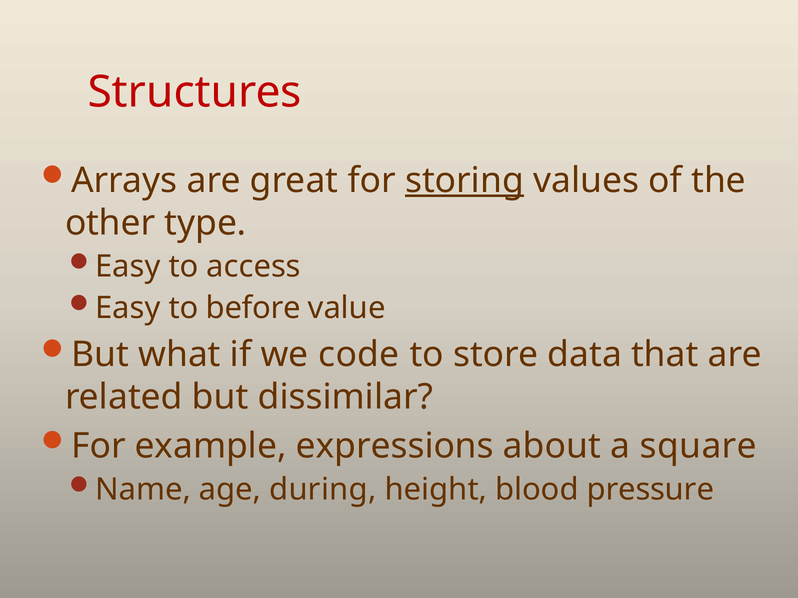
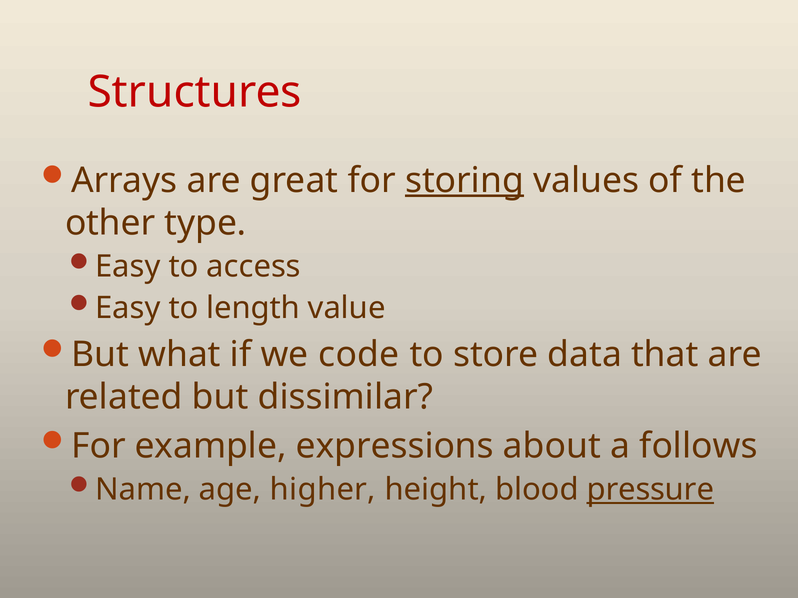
before: before -> length
square: square -> follows
during: during -> higher
pressure underline: none -> present
